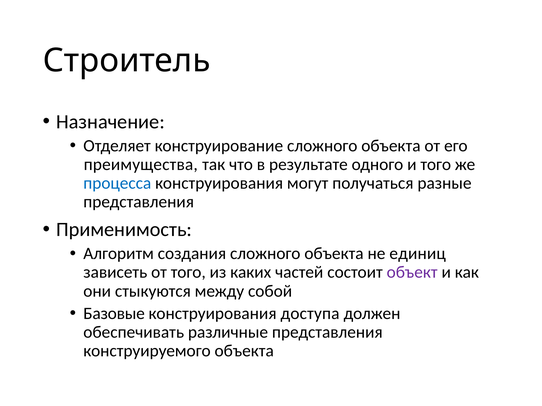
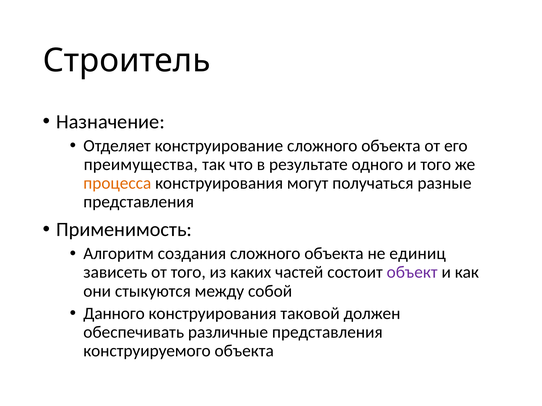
процесса colour: blue -> orange
Базовые: Базовые -> Данного
доступа: доступа -> таковой
